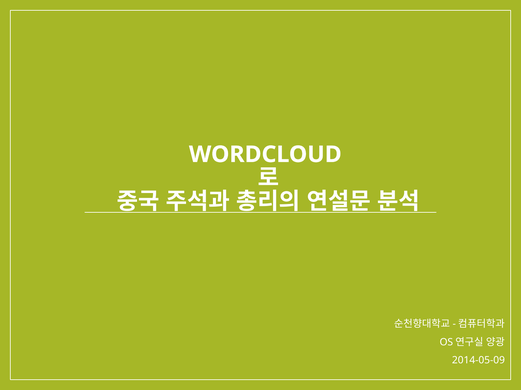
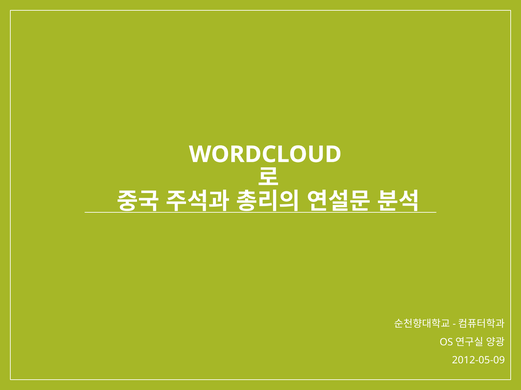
2014-05-09: 2014-05-09 -> 2012-05-09
